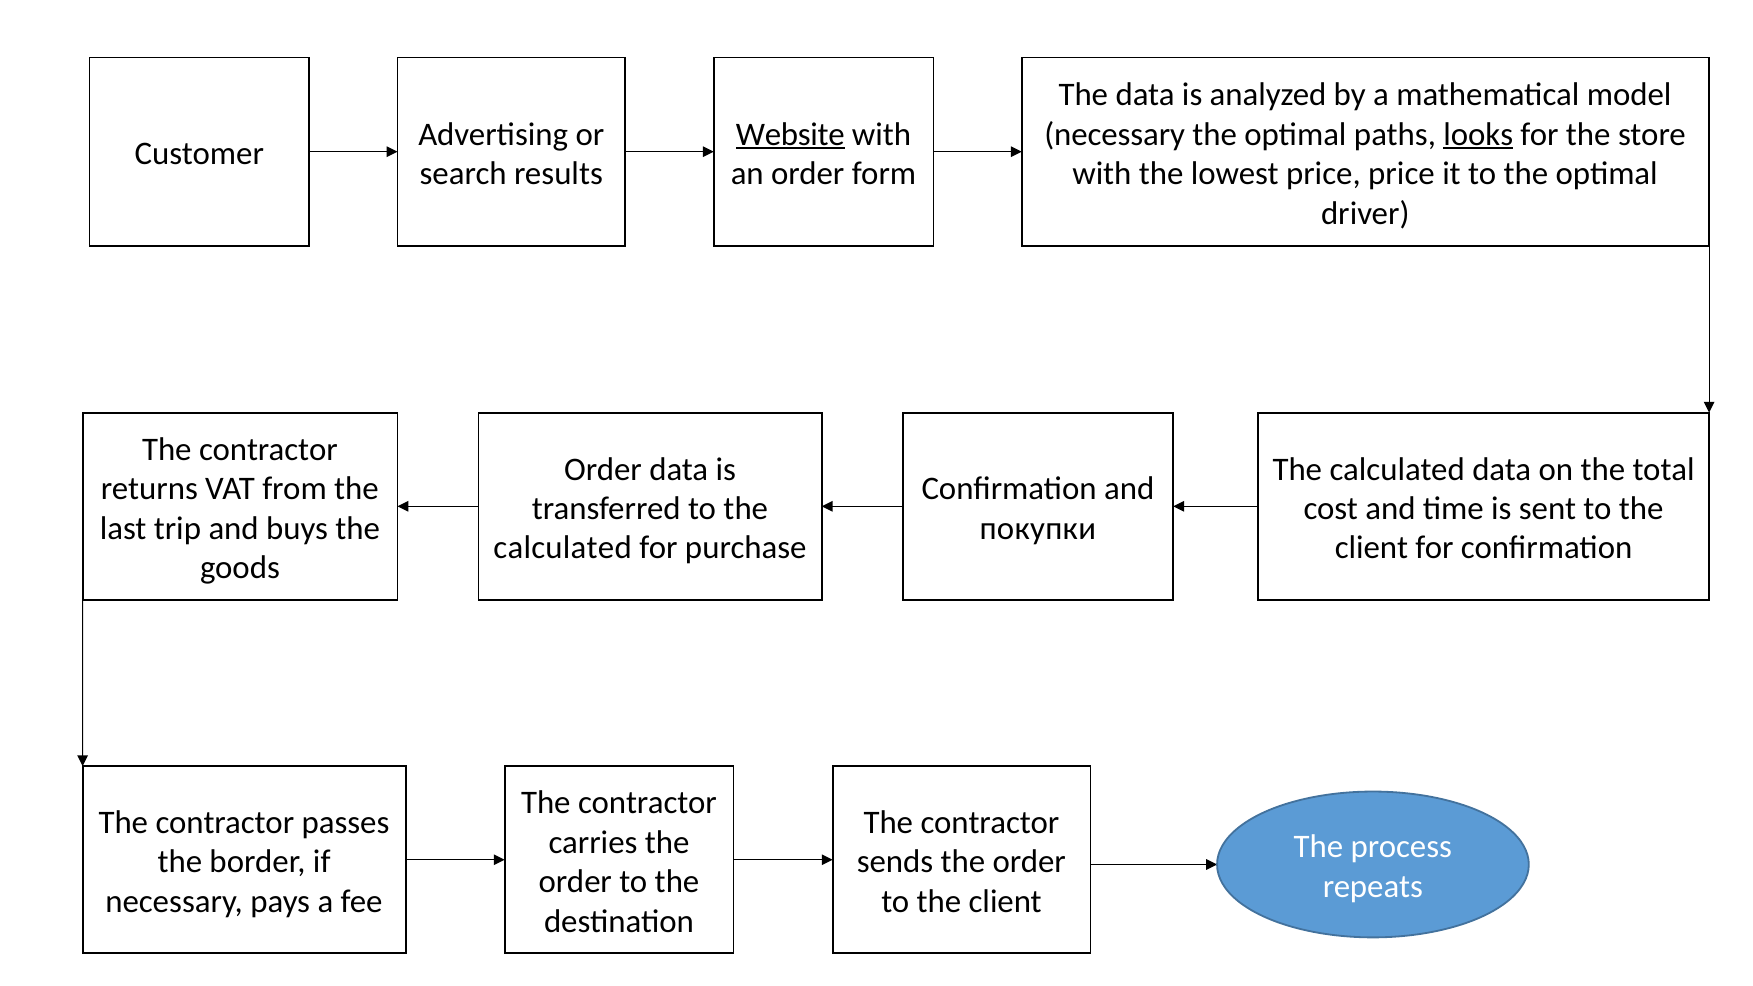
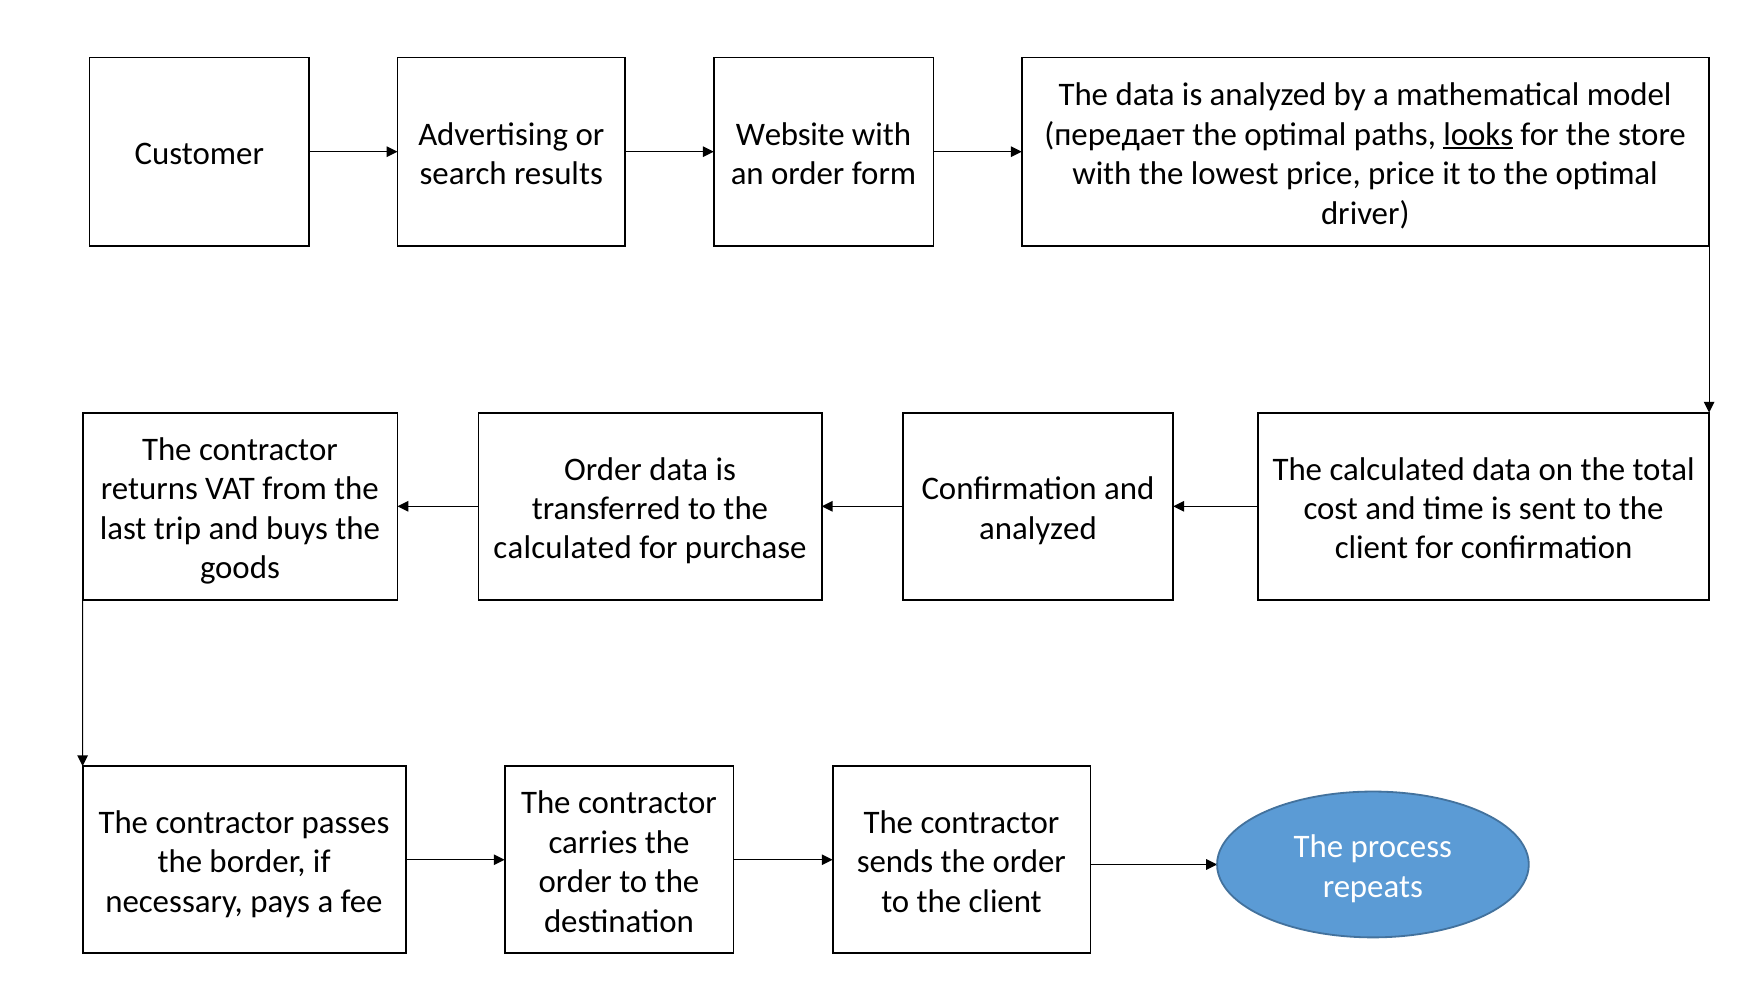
Website underline: present -> none
necessary at (1115, 134): necessary -> передает
покупки at (1038, 528): покупки -> analyzed
